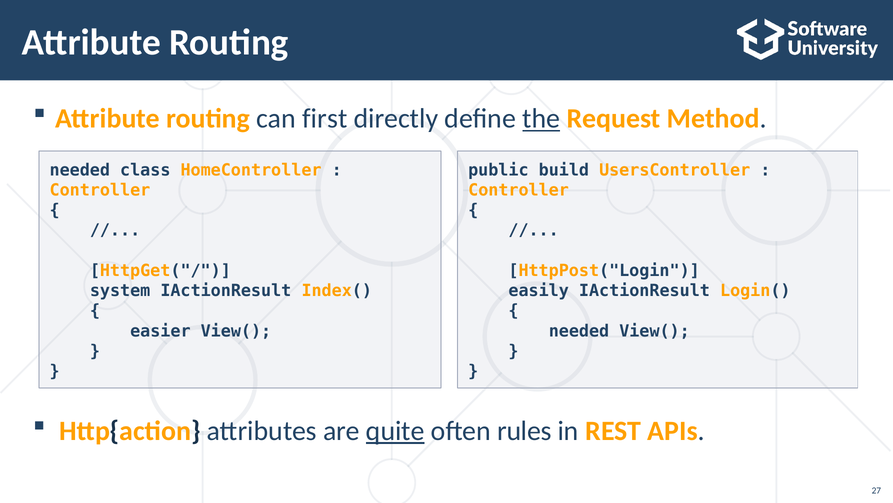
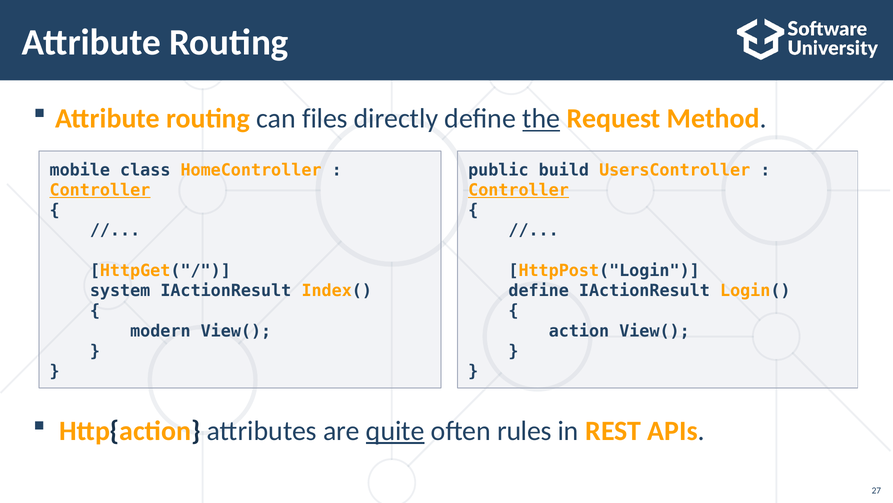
first: first -> files
needed at (80, 170): needed -> mobile
Controller at (100, 190) underline: none -> present
Controller at (519, 190) underline: none -> present
easily at (539, 290): easily -> define
easier: easier -> modern
needed at (579, 331): needed -> action
